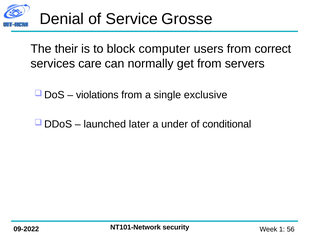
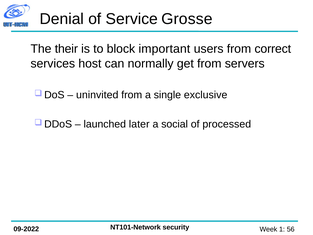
computer: computer -> important
care: care -> host
violations: violations -> uninvited
under: under -> social
conditional: conditional -> processed
